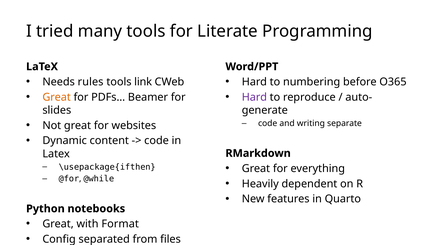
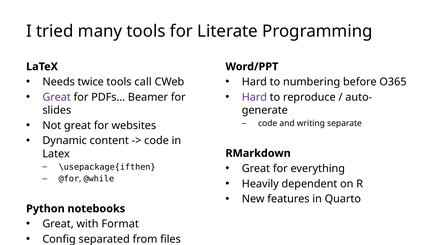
rules: rules -> twice
link: link -> call
Great at (57, 97) colour: orange -> purple
